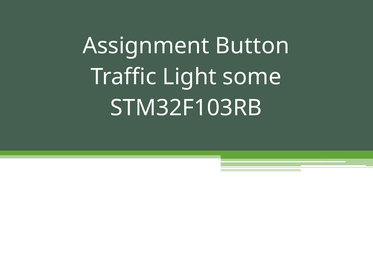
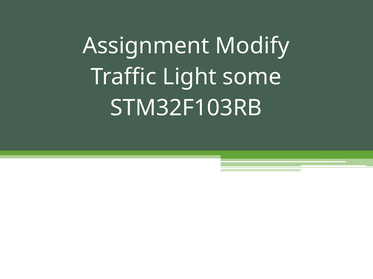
Button: Button -> Modify
